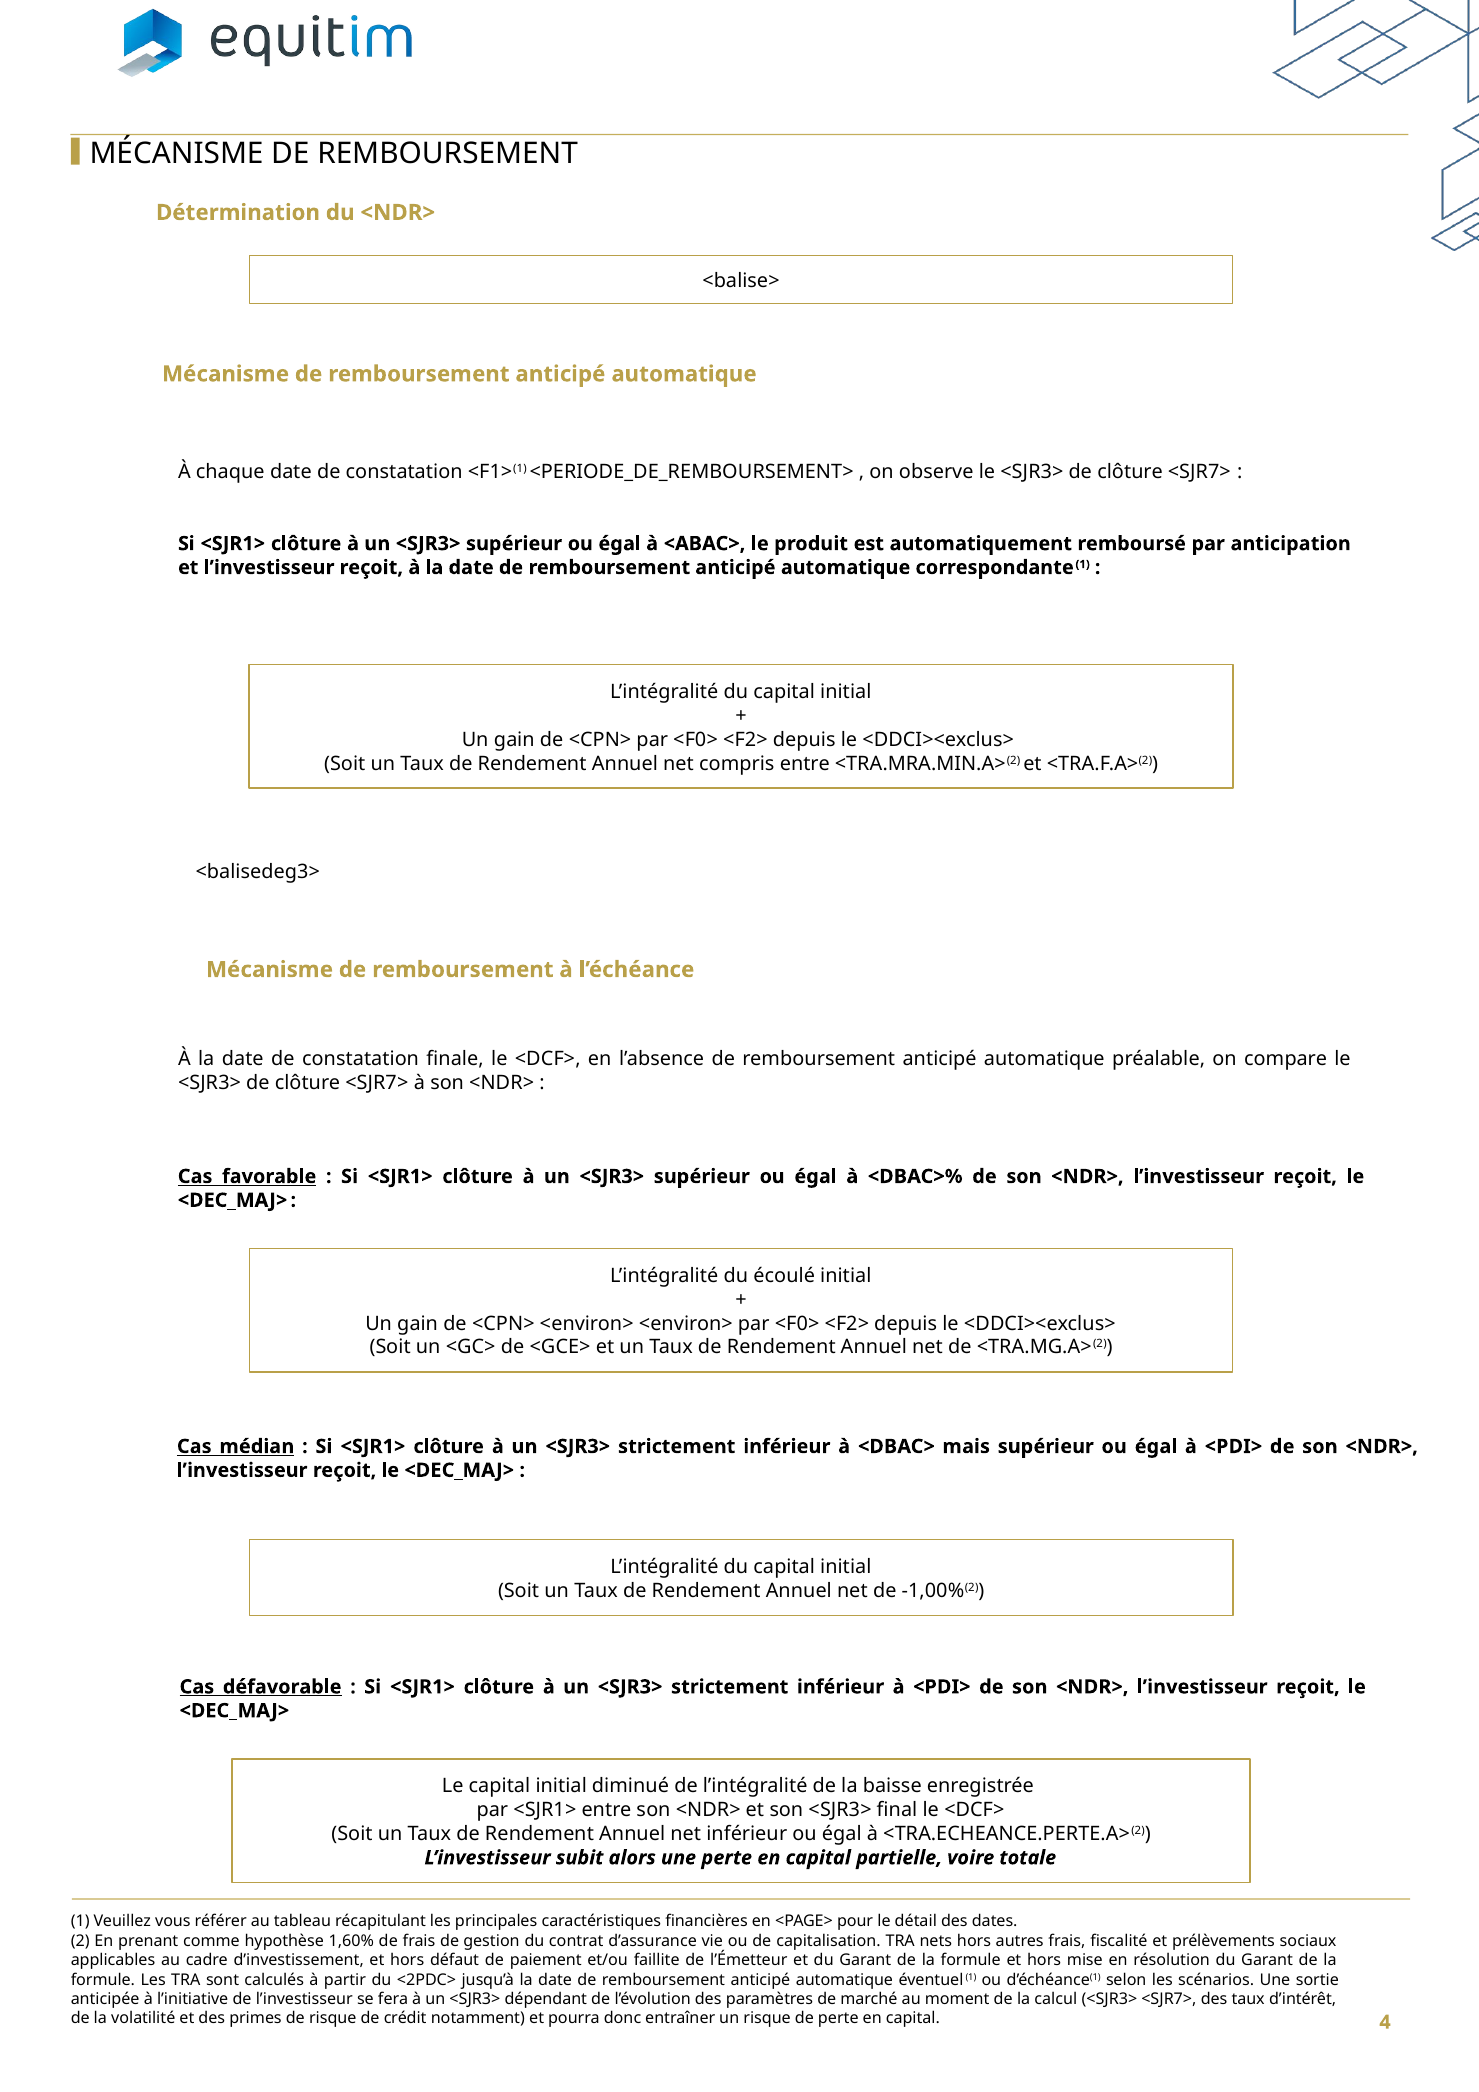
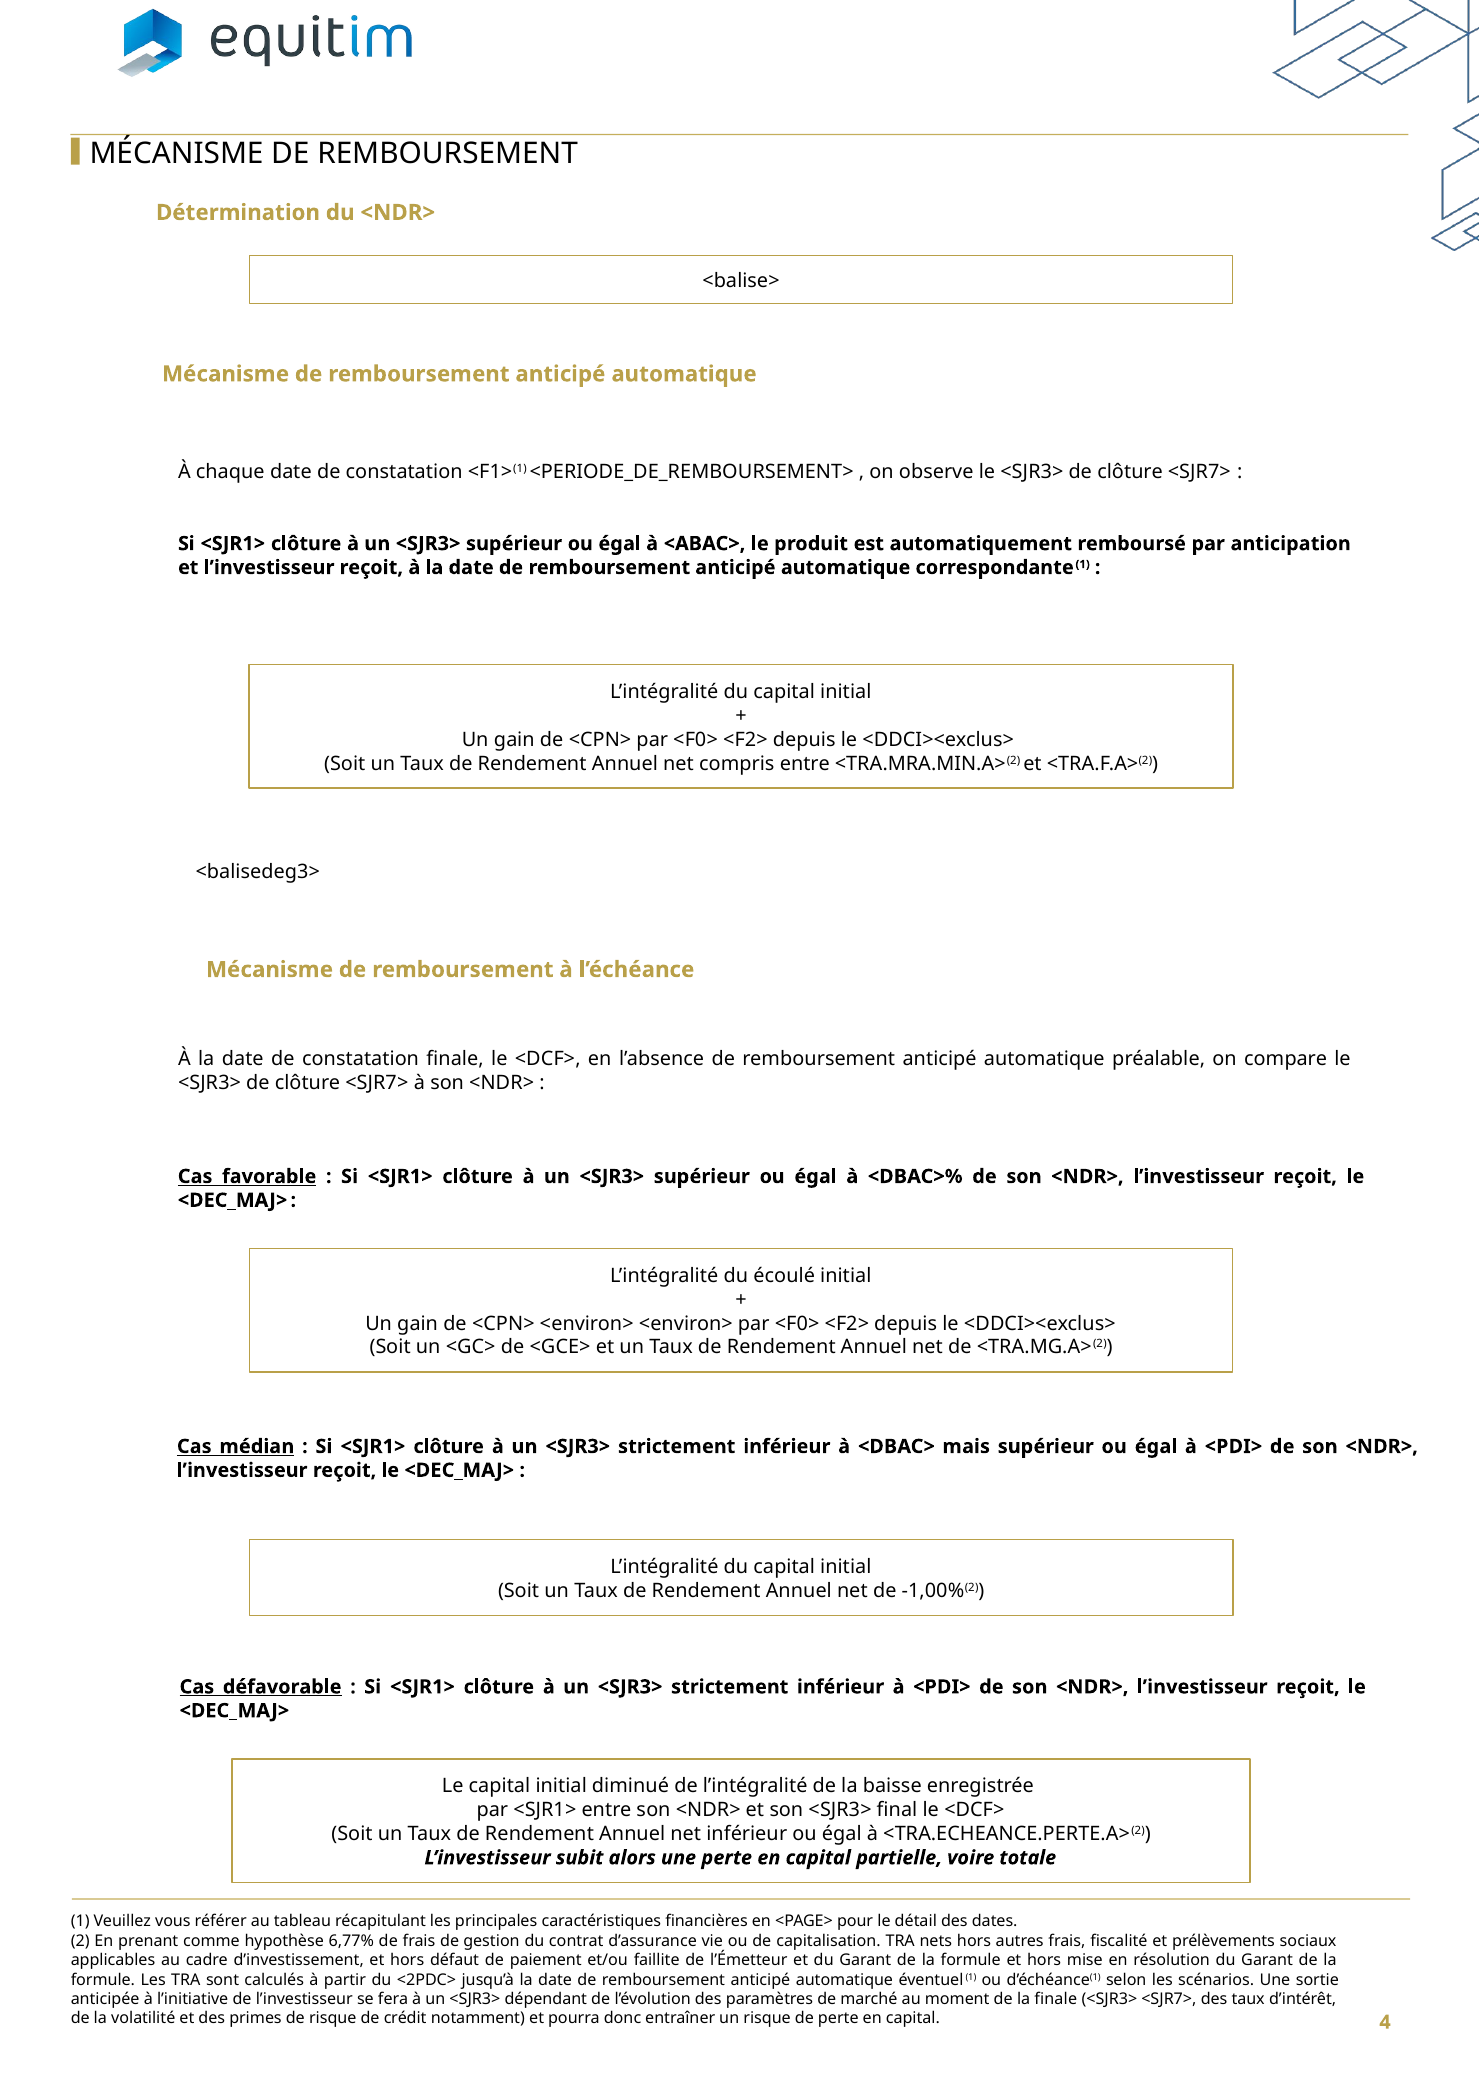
1,60%: 1,60% -> 6,77%
la calcul: calcul -> finale
